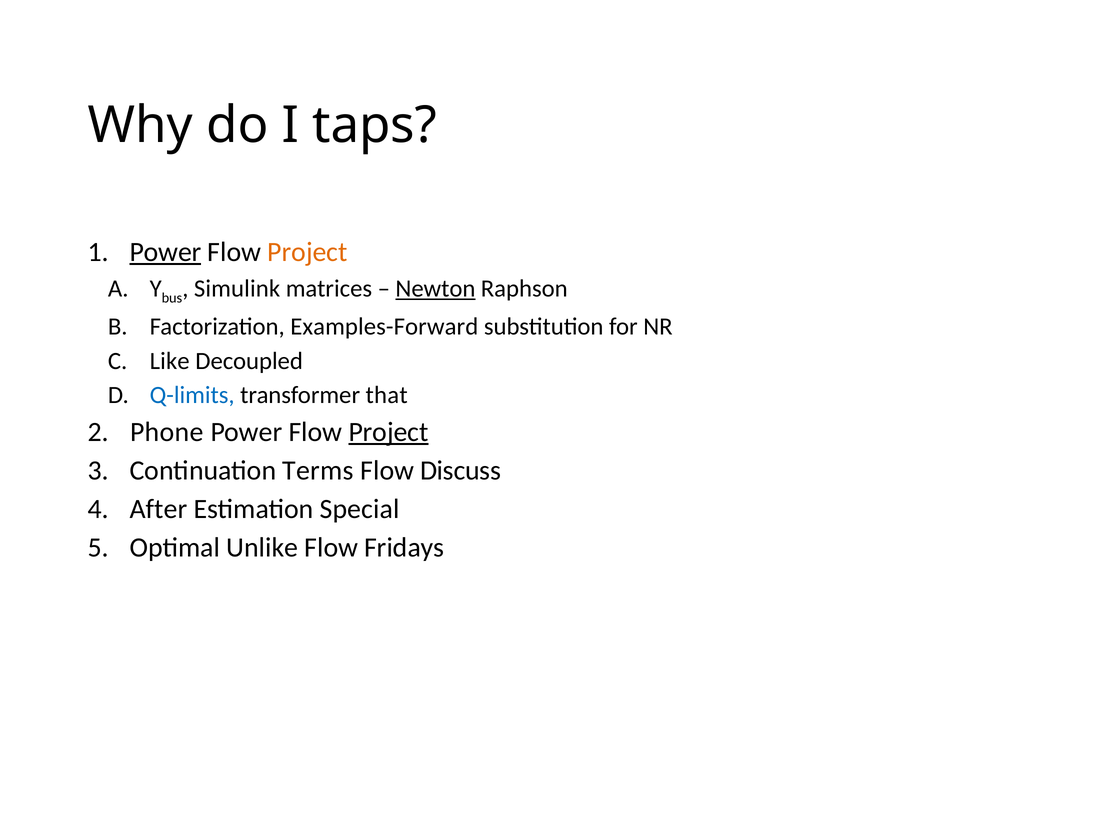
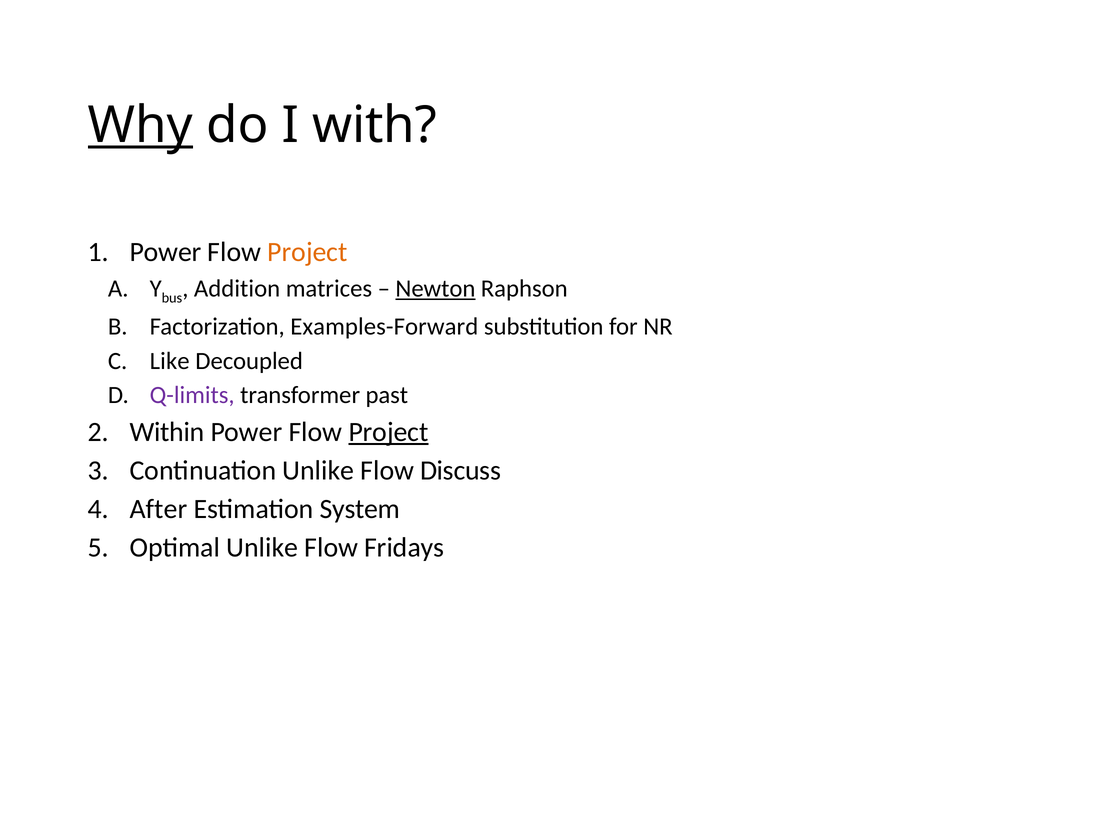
Why underline: none -> present
taps: taps -> with
Power at (166, 252) underline: present -> none
Simulink: Simulink -> Addition
Q-limits colour: blue -> purple
that: that -> past
Phone: Phone -> Within
Continuation Terms: Terms -> Unlike
Special: Special -> System
